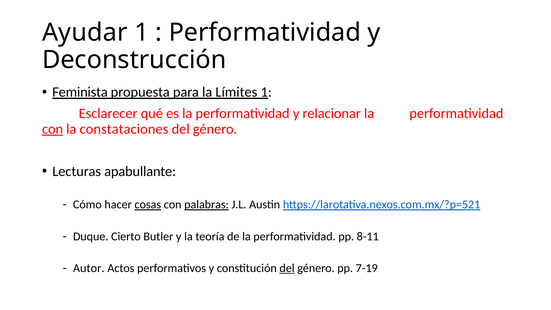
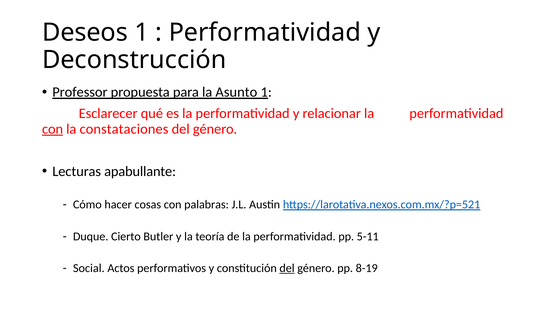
Ayudar: Ayudar -> Deseos
Feminista: Feminista -> Professor
Límites: Límites -> Asunto
cosas underline: present -> none
palabras underline: present -> none
8-11: 8-11 -> 5-11
Autor: Autor -> Social
7-19: 7-19 -> 8-19
